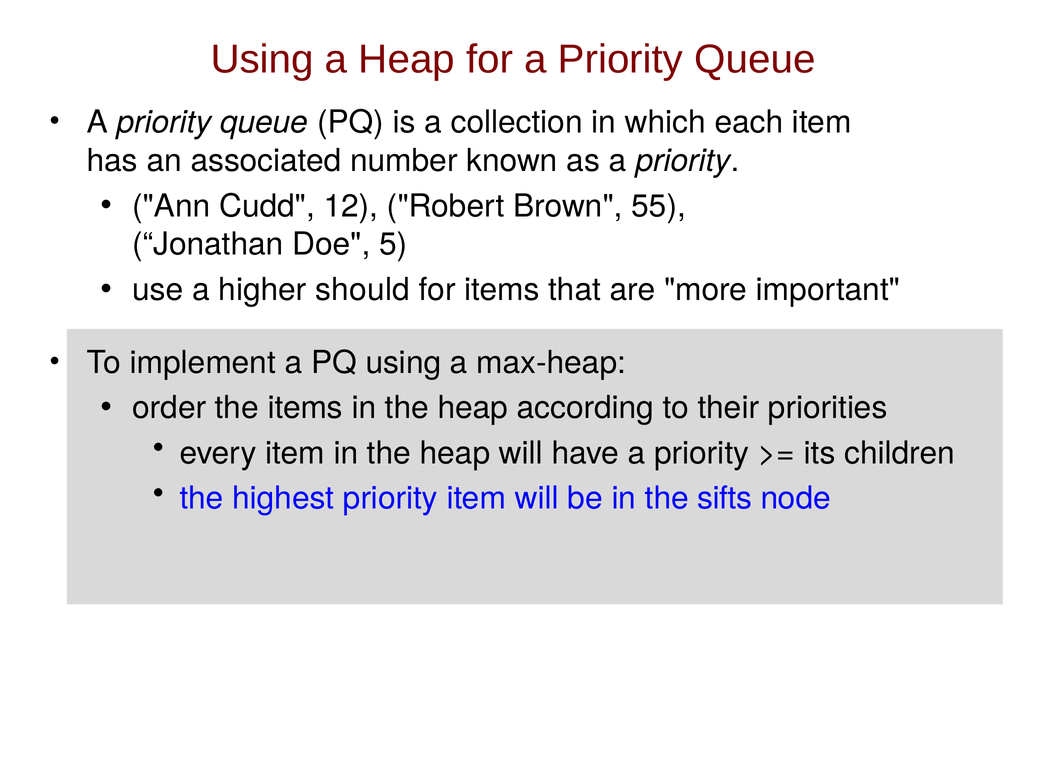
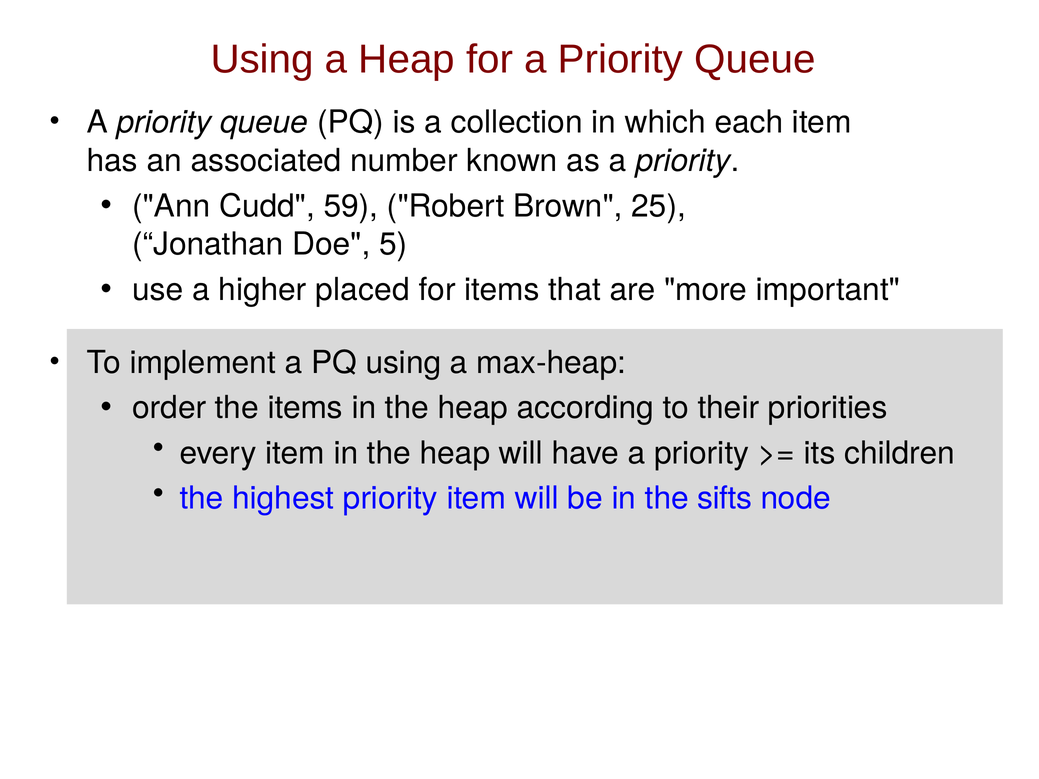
12: 12 -> 59
55: 55 -> 25
should: should -> placed
